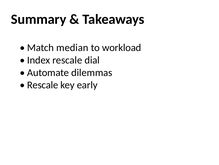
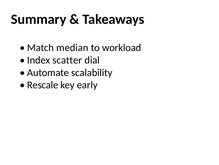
Index rescale: rescale -> scatter
dilemmas: dilemmas -> scalability
